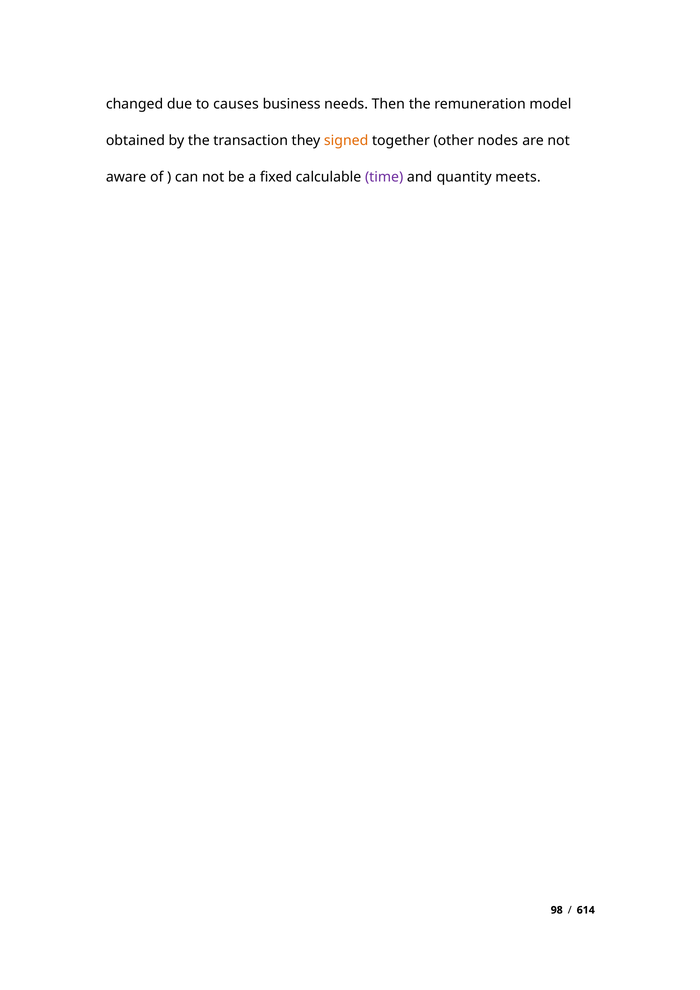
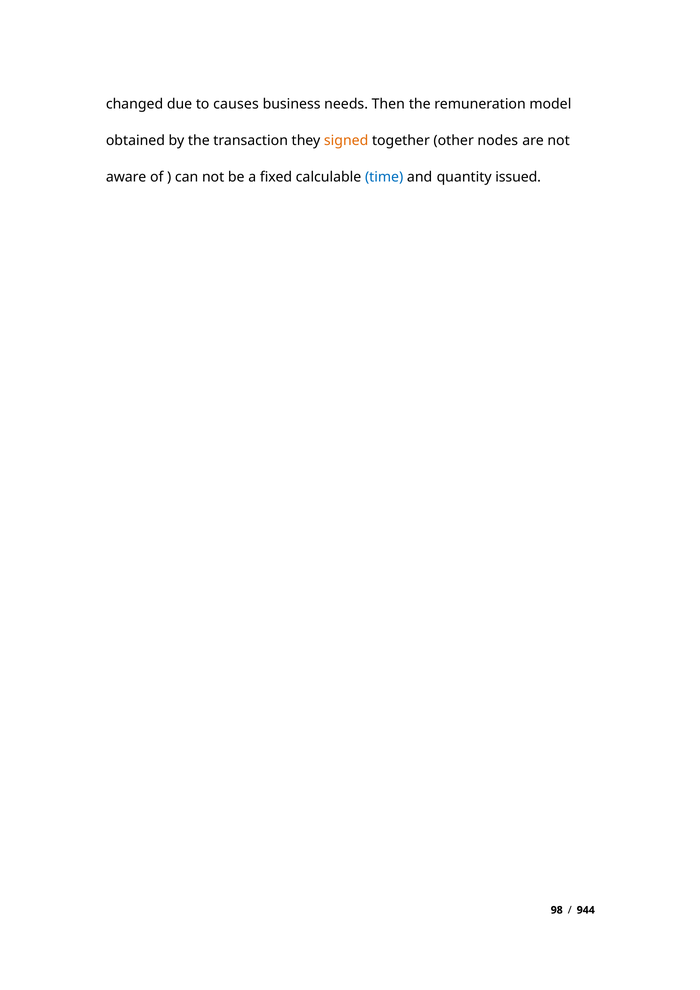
time colour: purple -> blue
meets: meets -> issued
614: 614 -> 944
